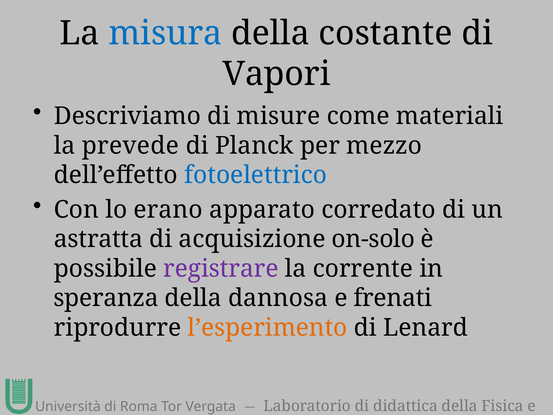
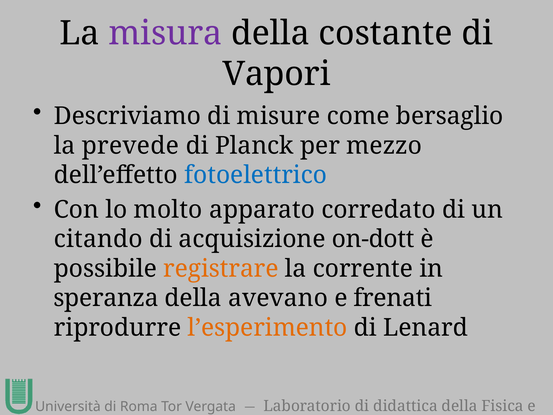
misura colour: blue -> purple
materiali: materiali -> bersaglio
erano: erano -> molto
astratta: astratta -> citando
on-solo: on-solo -> on-dott
registrare colour: purple -> orange
dannosa: dannosa -> avevano
